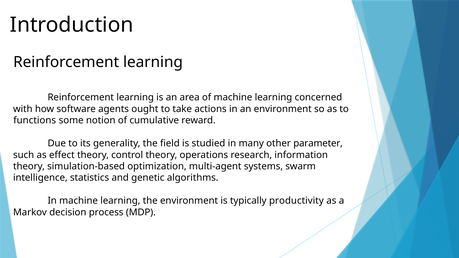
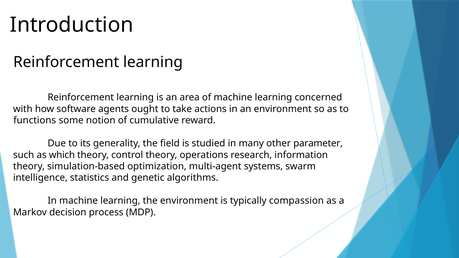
effect: effect -> which
productivity: productivity -> compassion
